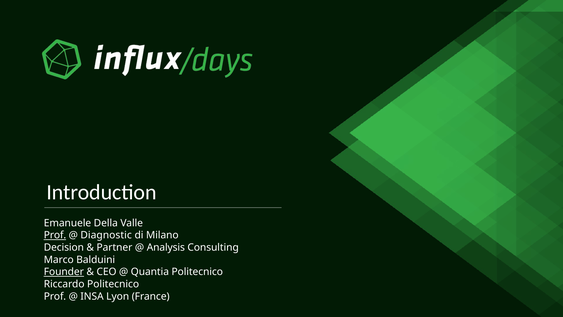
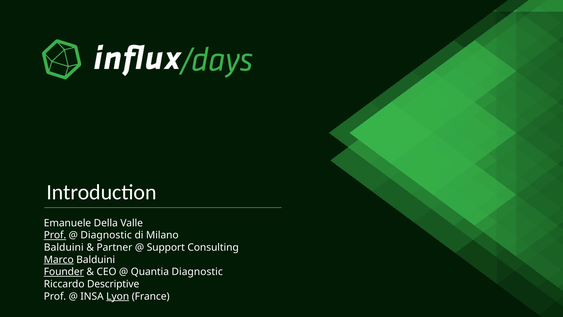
Decision at (64, 247): Decision -> Balduini
Analysis: Analysis -> Support
Marco underline: none -> present
Quantia Politecnico: Politecnico -> Diagnostic
Riccardo Politecnico: Politecnico -> Descriptive
Lyon underline: none -> present
